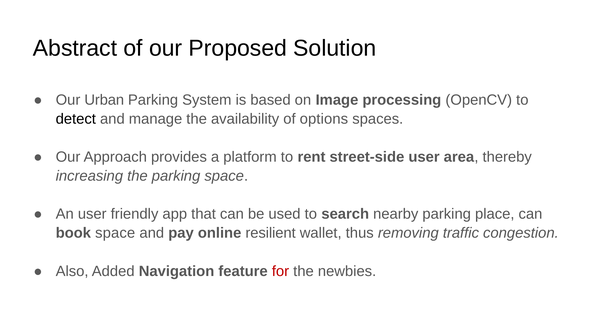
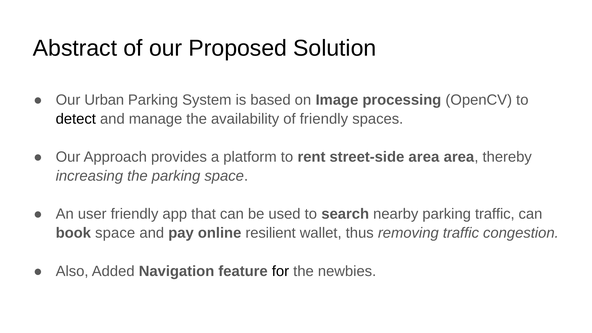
of options: options -> friendly
street-side user: user -> area
parking place: place -> traffic
for colour: red -> black
